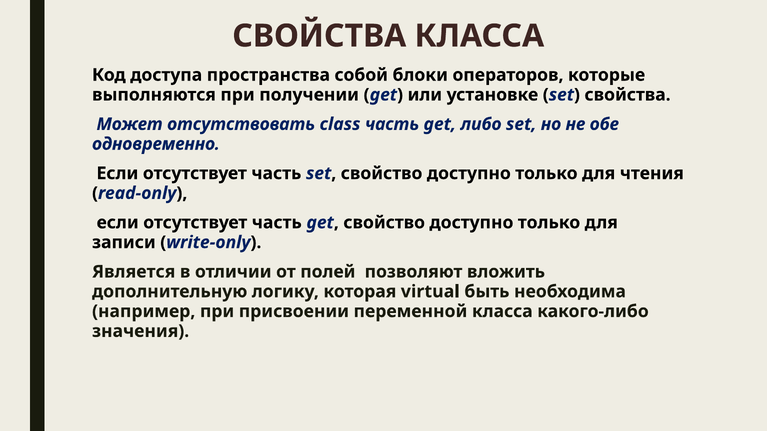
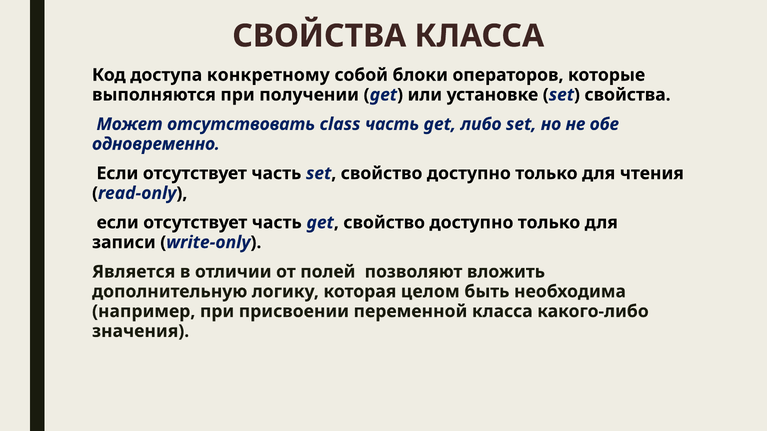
пространства: пространства -> конкретному
virtual: virtual -> целом
